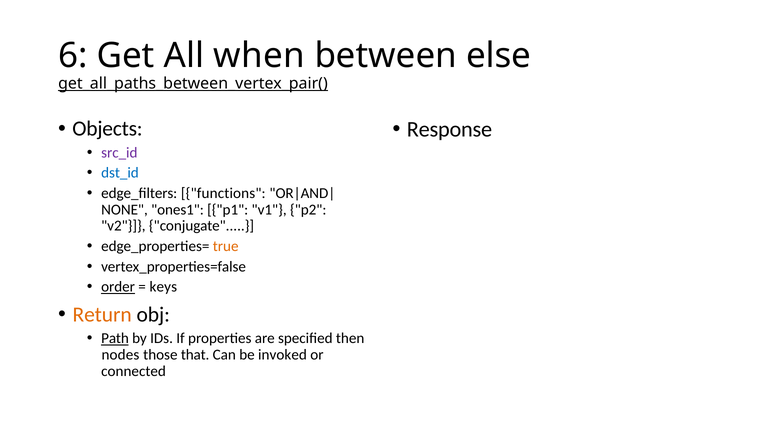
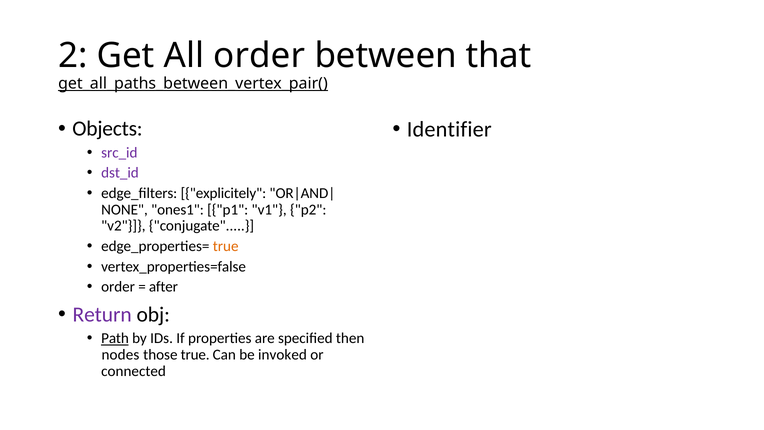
6: 6 -> 2
All when: when -> order
else: else -> that
Response: Response -> Identifier
dst_id colour: blue -> purple
functions: functions -> explicitely
order at (118, 287) underline: present -> none
keys: keys -> after
Return colour: orange -> purple
those that: that -> true
